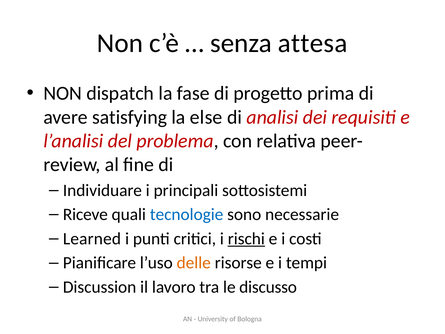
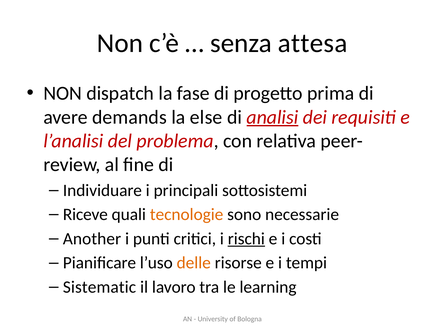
satisfying: satisfying -> demands
analisi underline: none -> present
tecnologie colour: blue -> orange
Learned: Learned -> Another
Discussion: Discussion -> Sistematic
discusso: discusso -> learning
